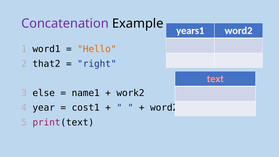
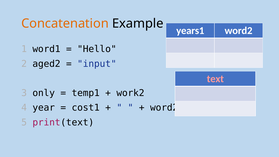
Concatenation colour: purple -> orange
Hello colour: orange -> black
that2: that2 -> aged2
right: right -> input
else: else -> only
name1: name1 -> temp1
